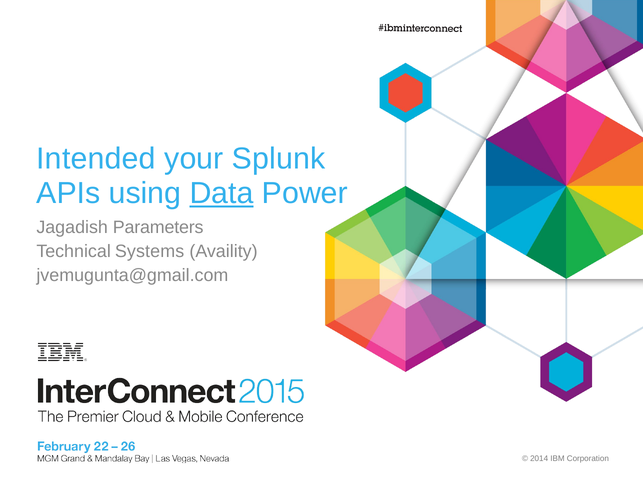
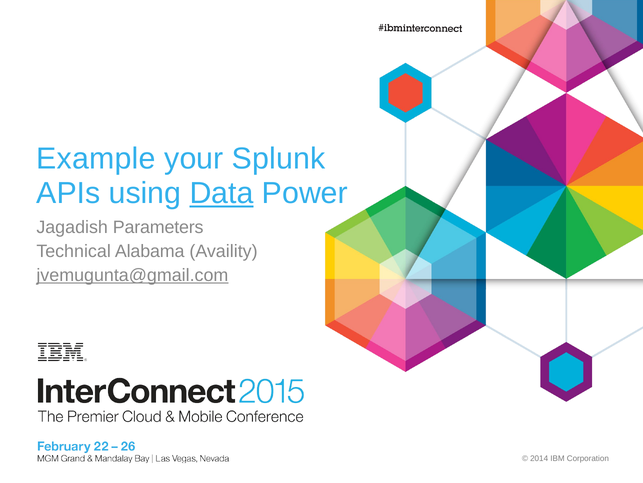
Intended: Intended -> Example
Systems: Systems -> Alabama
jvemugunta@gmail.com underline: none -> present
